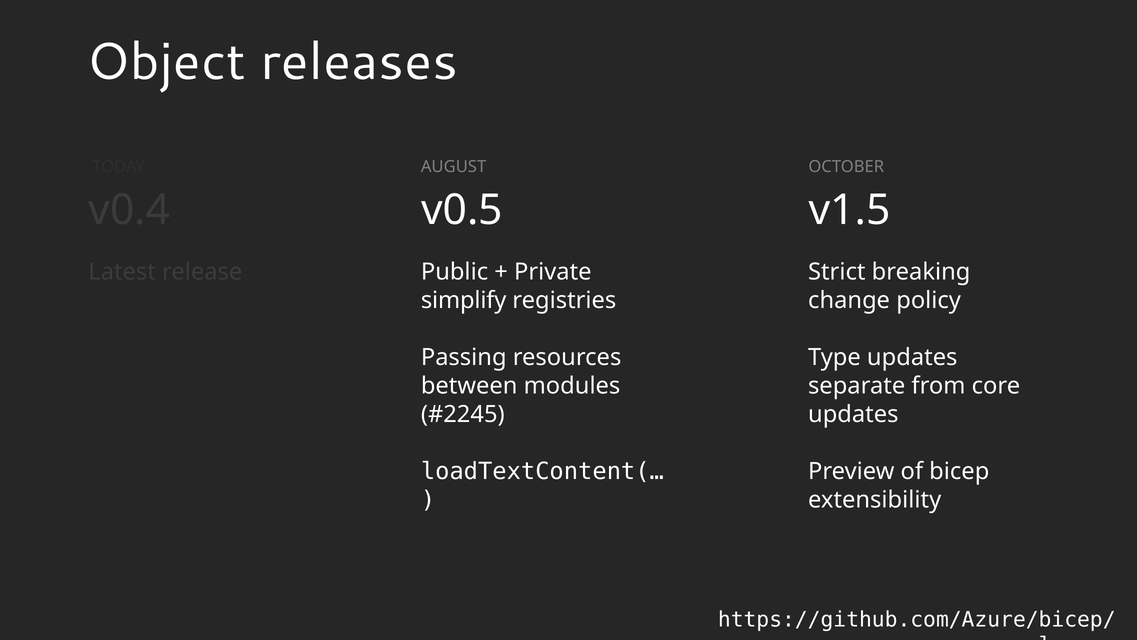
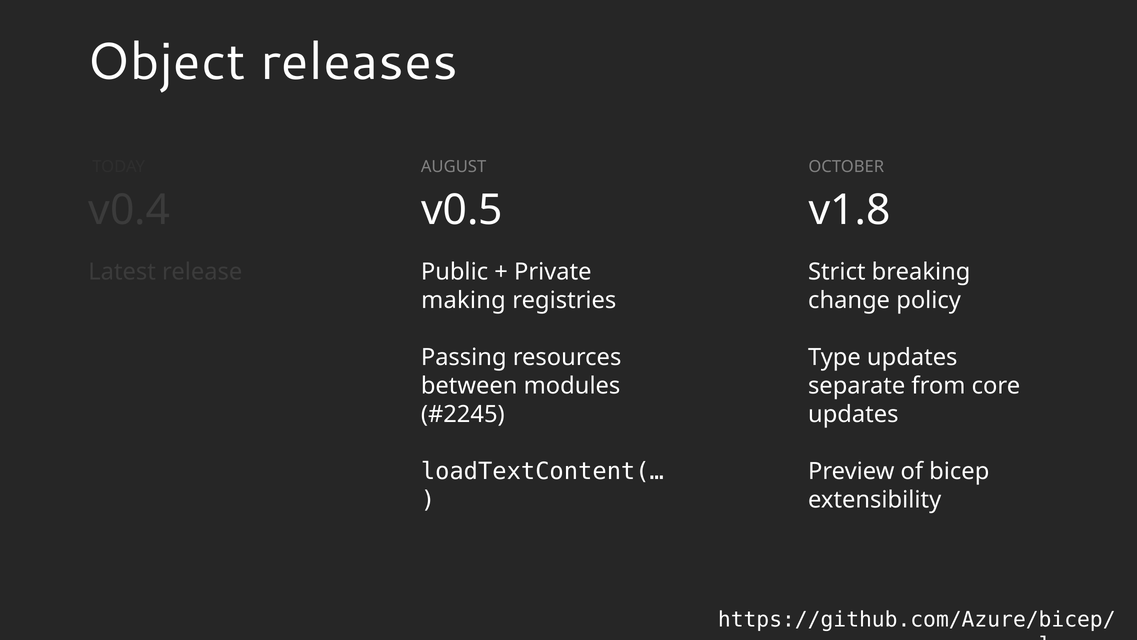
v1.5: v1.5 -> v1.8
simplify: simplify -> making
